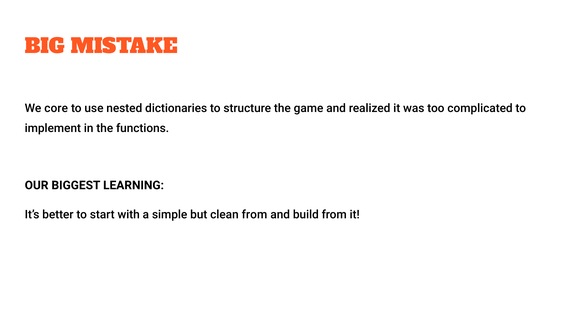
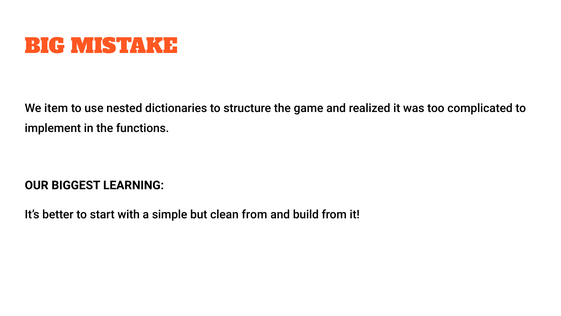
core: core -> item
